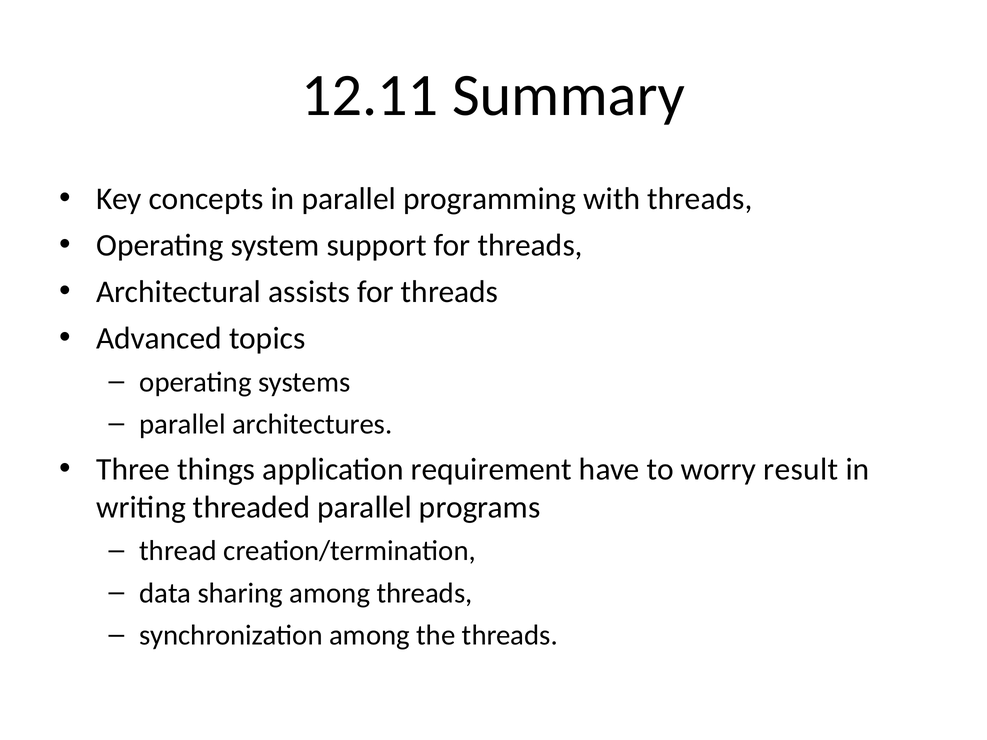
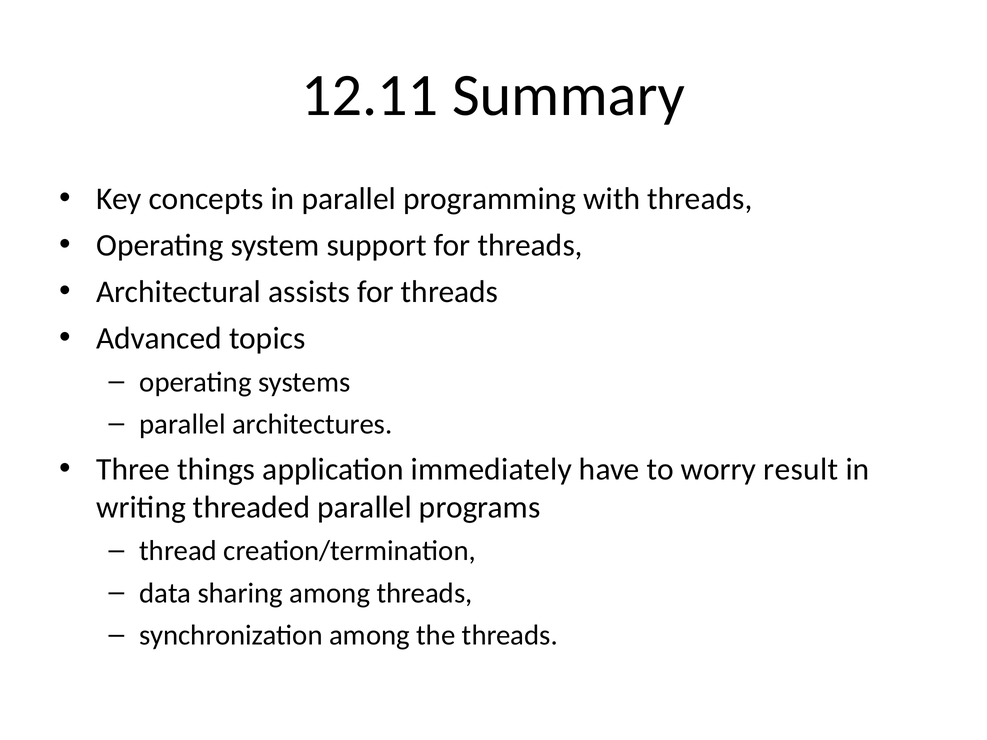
requirement: requirement -> immediately
